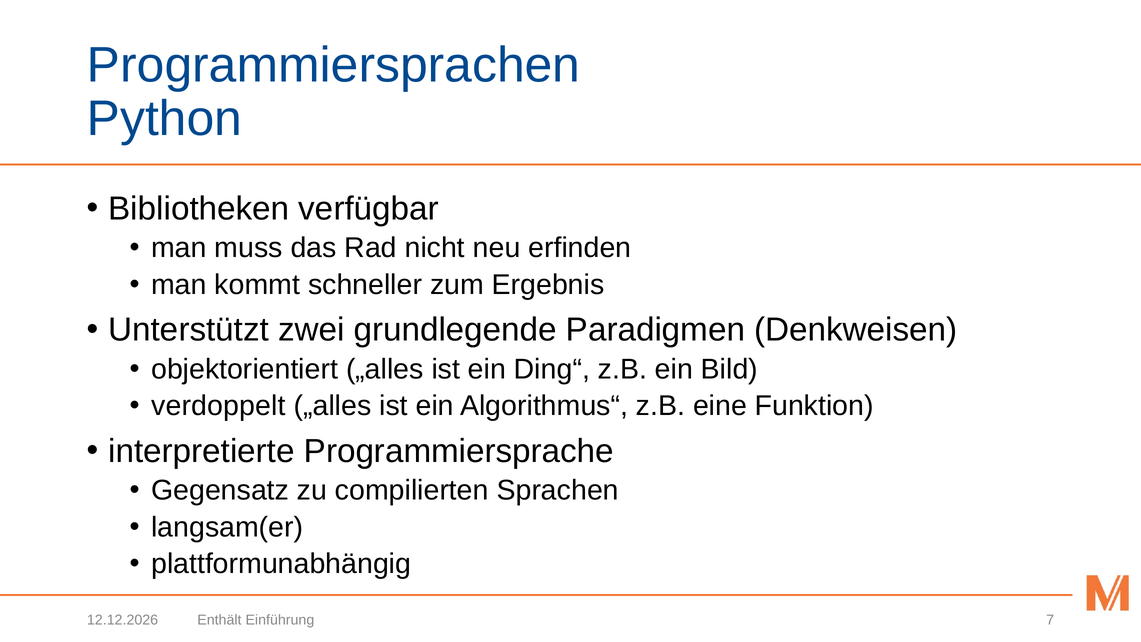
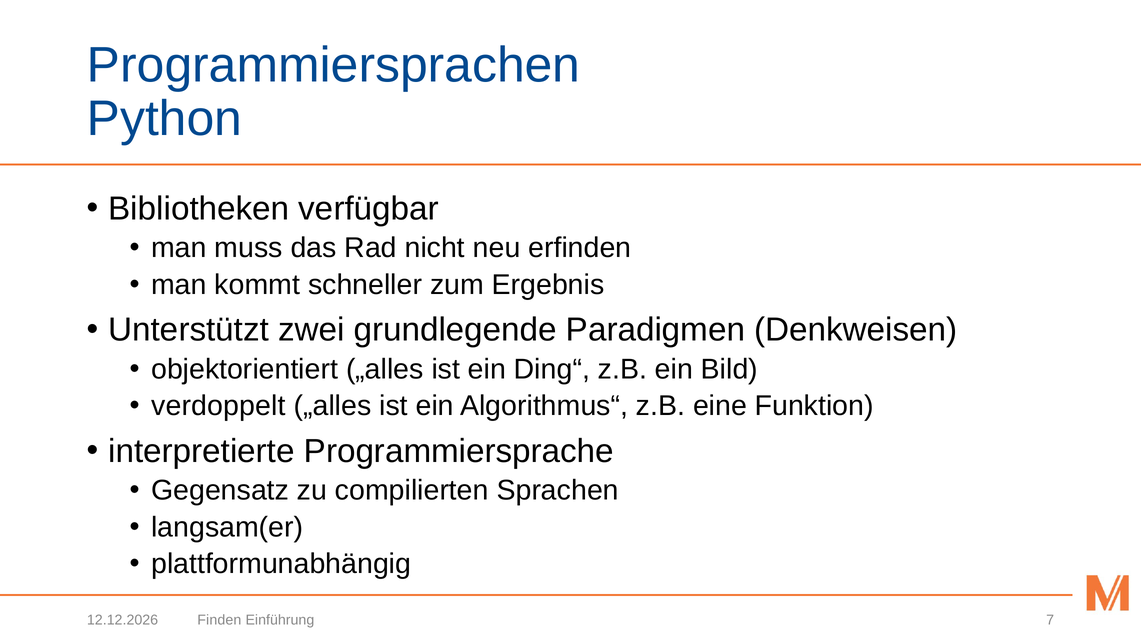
Enthält: Enthält -> Finden
